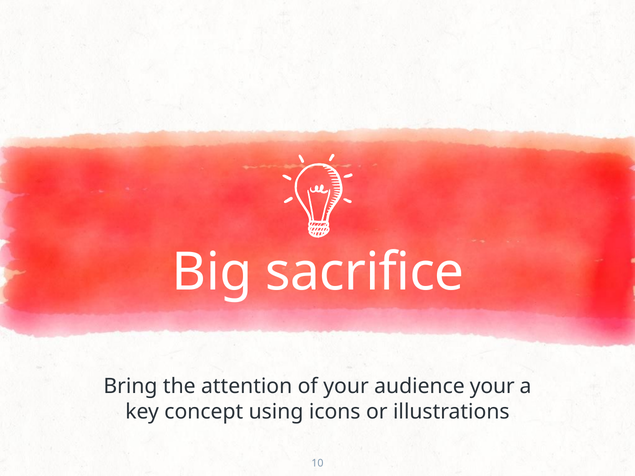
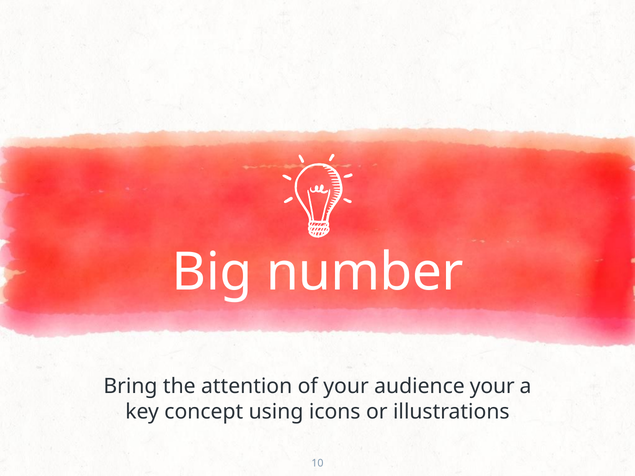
sacrifice: sacrifice -> number
